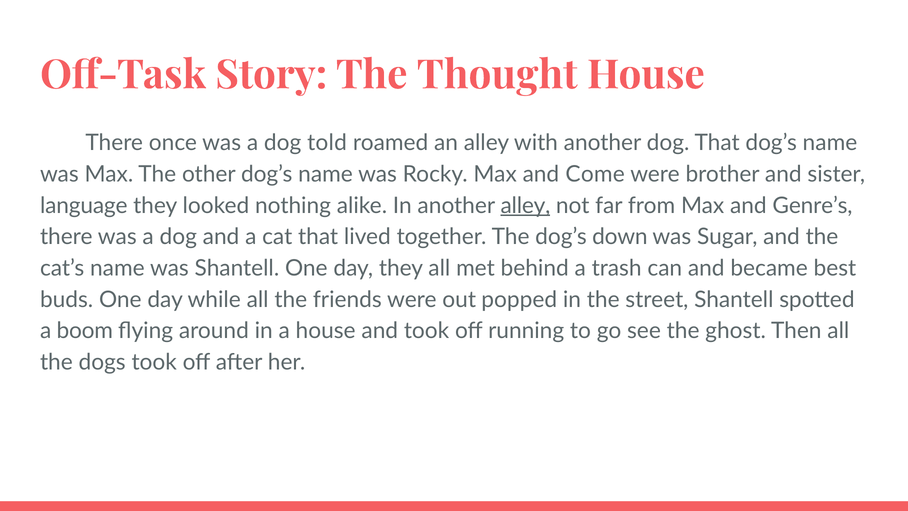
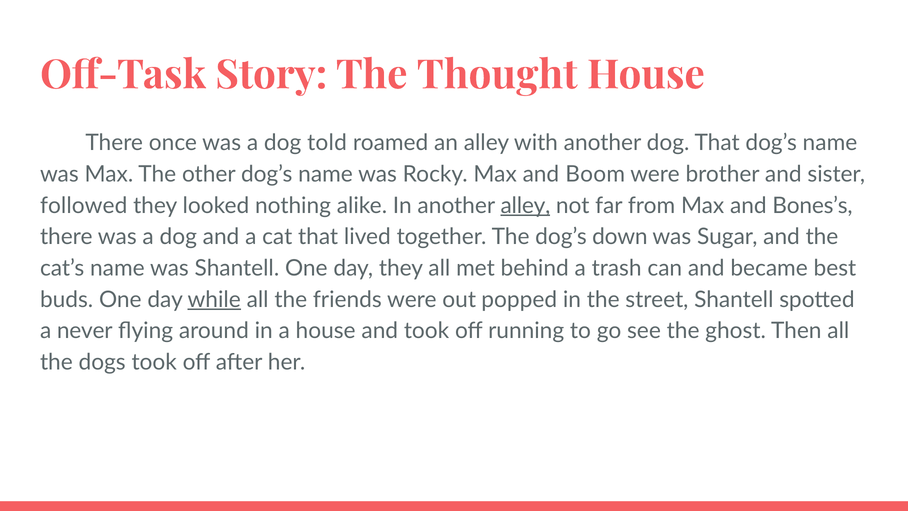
Come: Come -> Boom
language: language -> followed
Genre’s: Genre’s -> Bones’s
while underline: none -> present
boom: boom -> never
